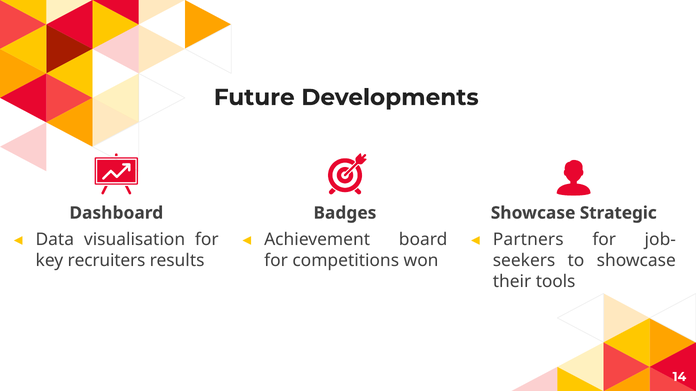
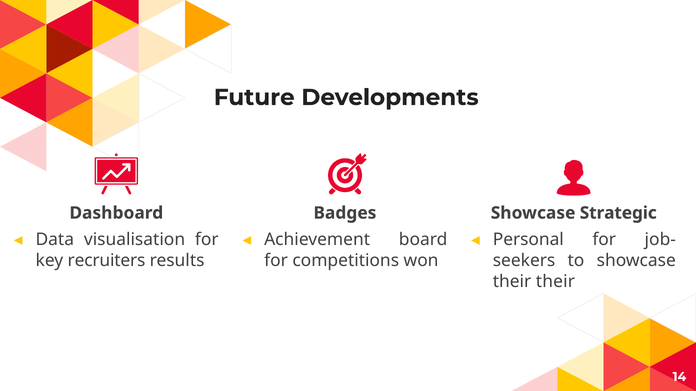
Partners: Partners -> Personal
their tools: tools -> their
